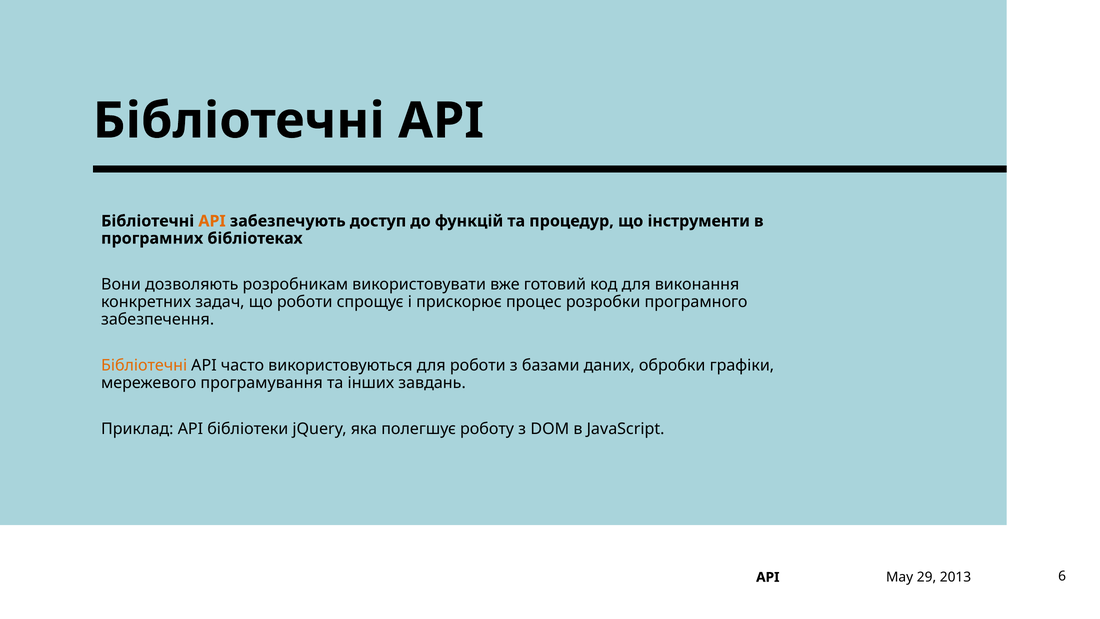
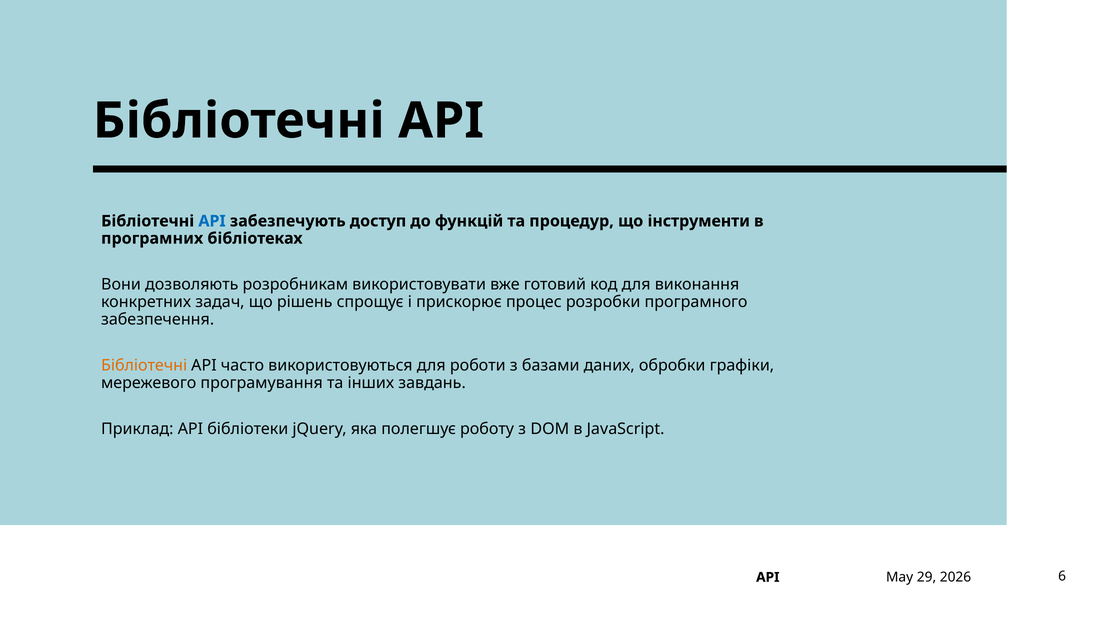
API at (212, 221) colour: orange -> blue
що роботи: роботи -> рішень
2013: 2013 -> 2026
